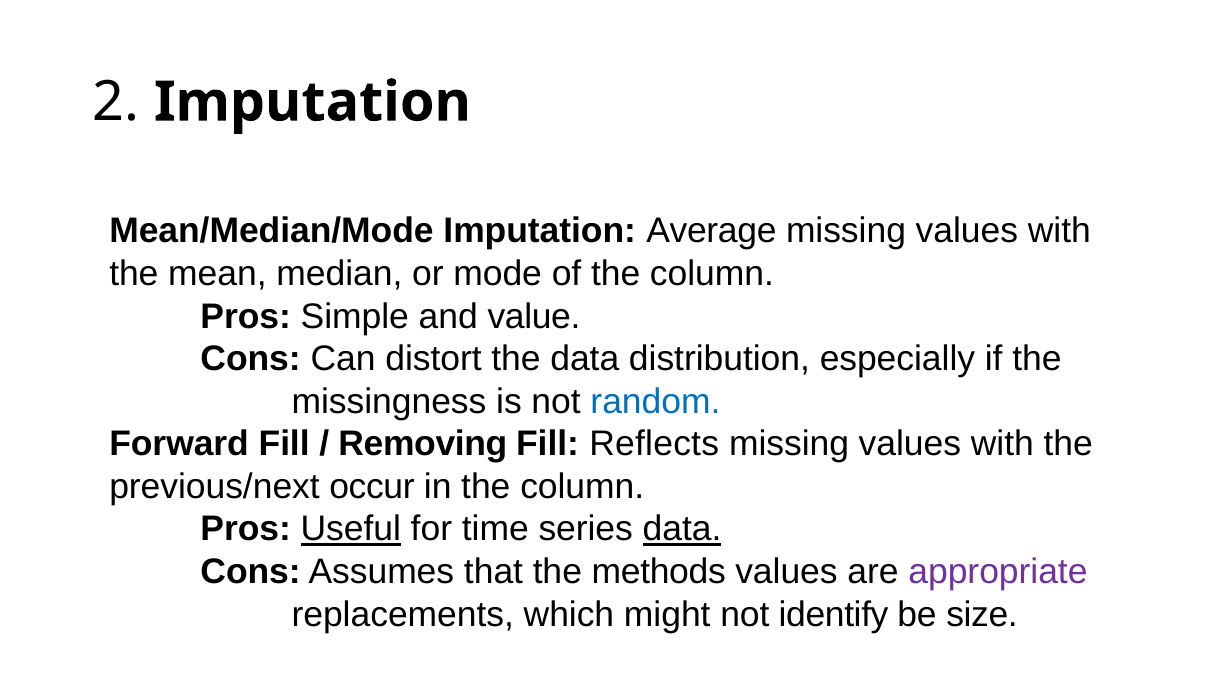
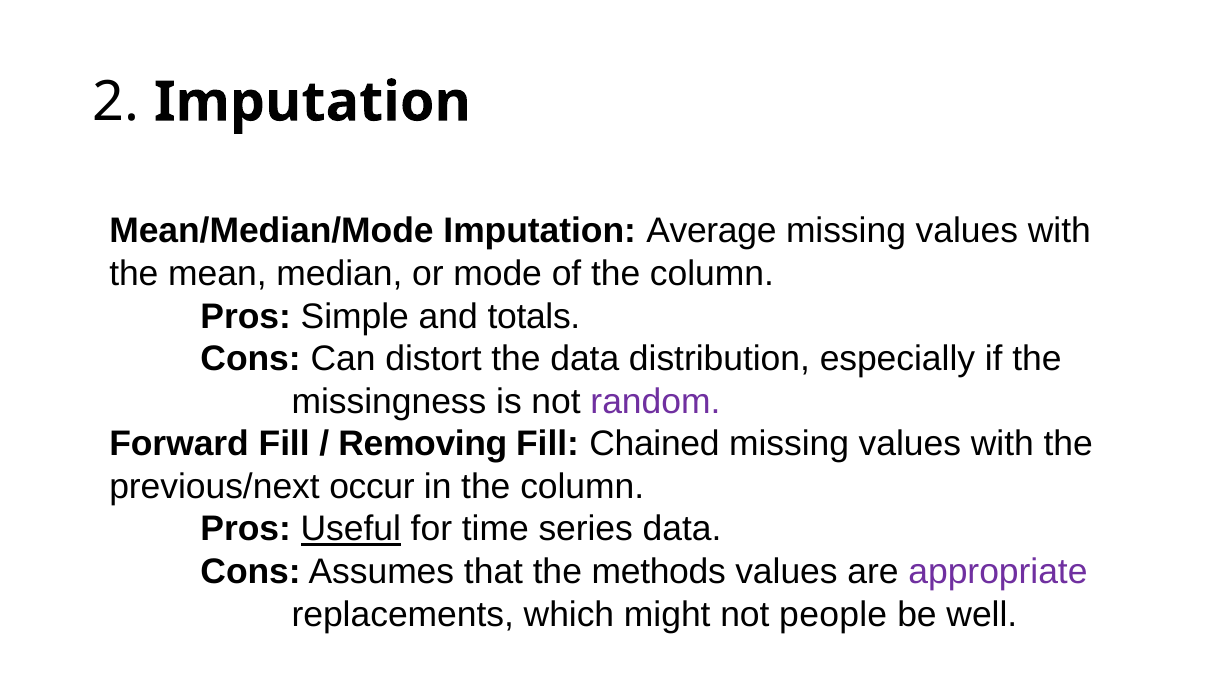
value: value -> totals
random colour: blue -> purple
Reflects: Reflects -> Chained
data at (682, 529) underline: present -> none
identify: identify -> people
size: size -> well
